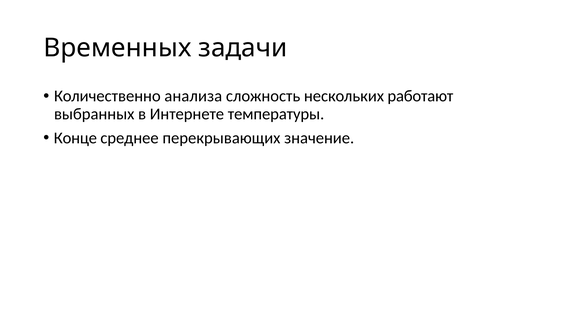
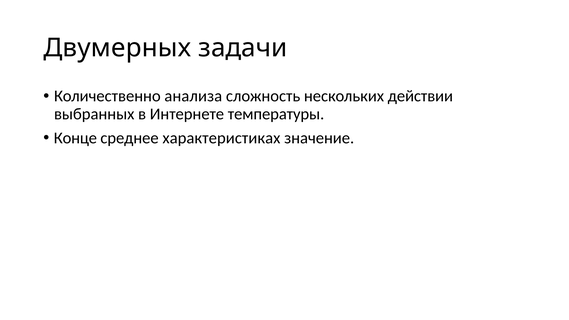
Временных: Временных -> Двумерных
работают: работают -> действии
перекрывающих: перекрывающих -> характеристиках
